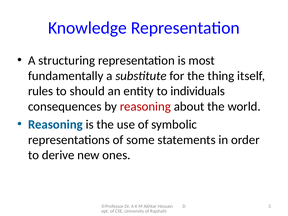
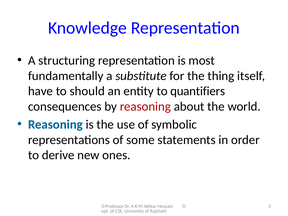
rules: rules -> have
individuals: individuals -> quantifiers
